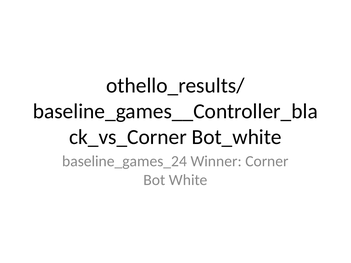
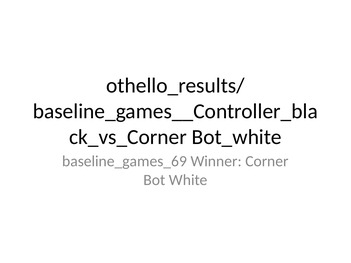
baseline_games_24: baseline_games_24 -> baseline_games_69
